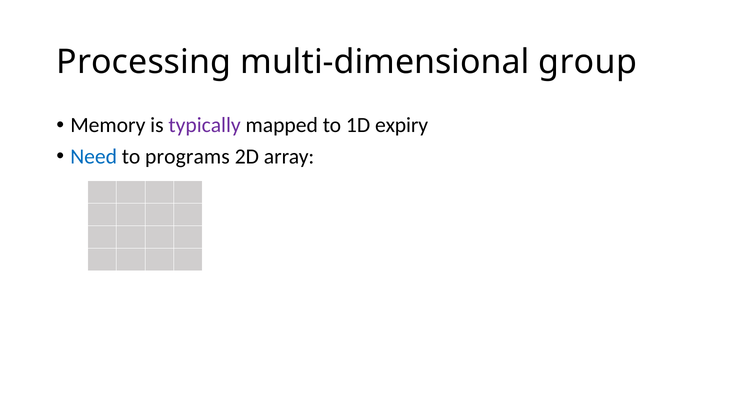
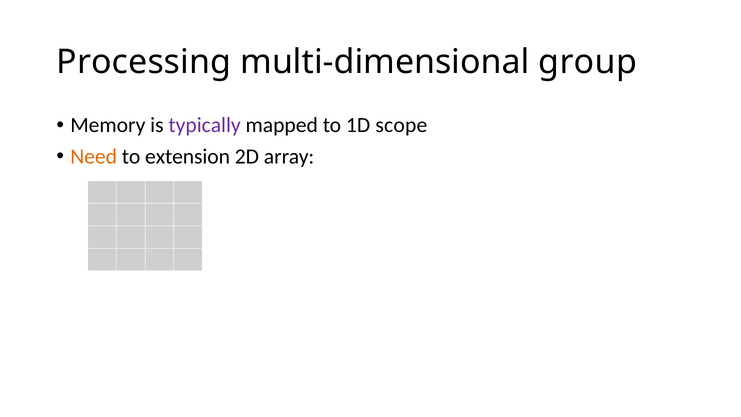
expiry: expiry -> scope
Need colour: blue -> orange
programs: programs -> extension
